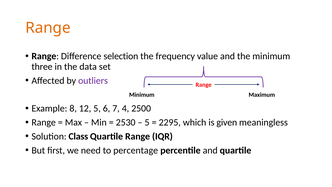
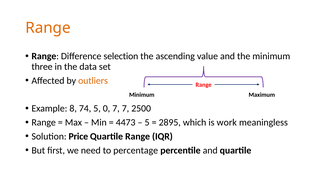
frequency: frequency -> ascending
outliers colour: purple -> orange
12: 12 -> 74
6: 6 -> 0
7 4: 4 -> 7
2530: 2530 -> 4473
2295: 2295 -> 2895
given: given -> work
Class: Class -> Price
